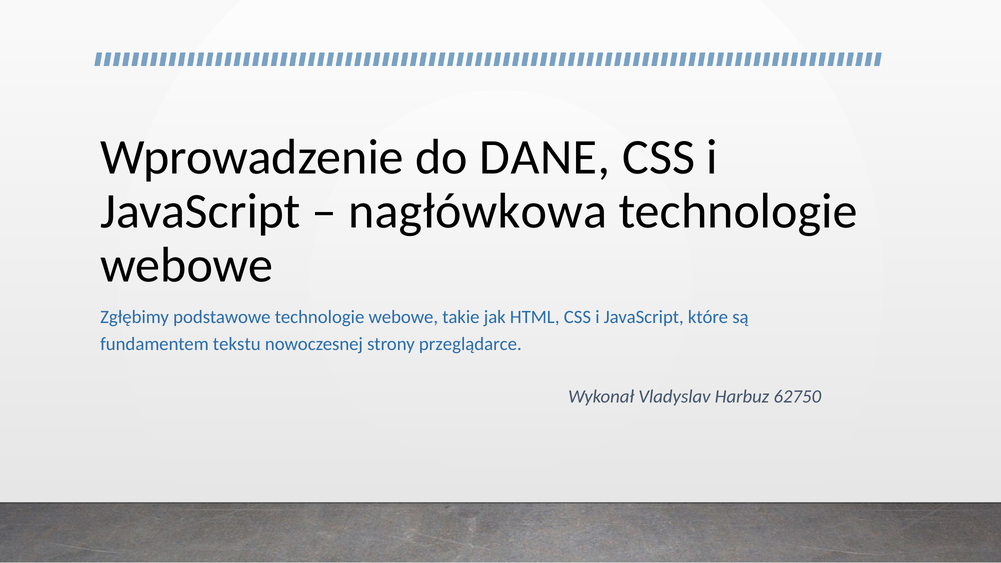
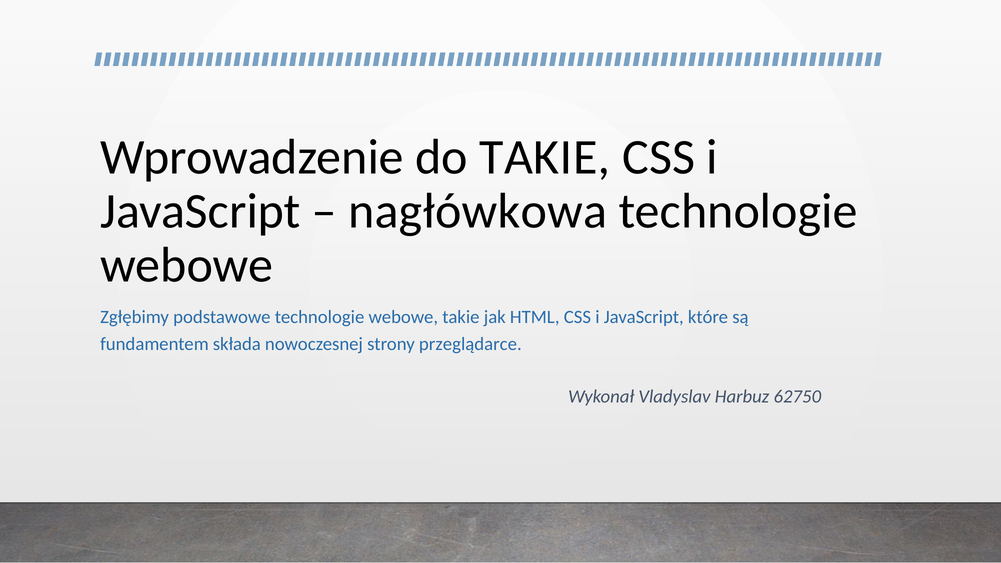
do DANE: DANE -> TAKIE
tekstu: tekstu -> składa
